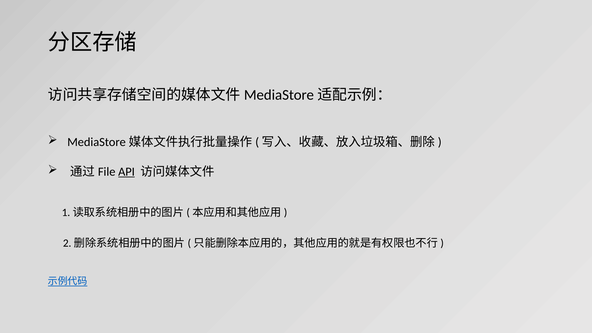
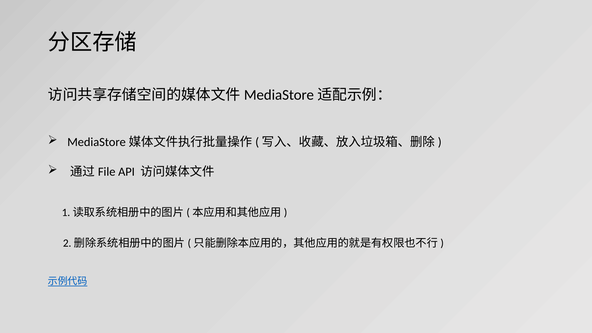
API underline: present -> none
